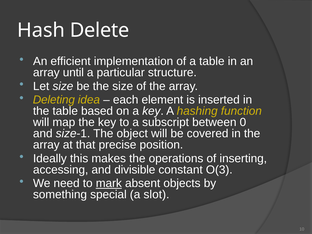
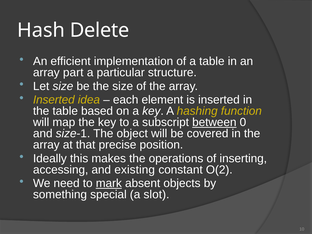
until: until -> part
Deleting at (54, 100): Deleting -> Inserted
between underline: none -> present
divisible: divisible -> existing
O(3: O(3 -> O(2
